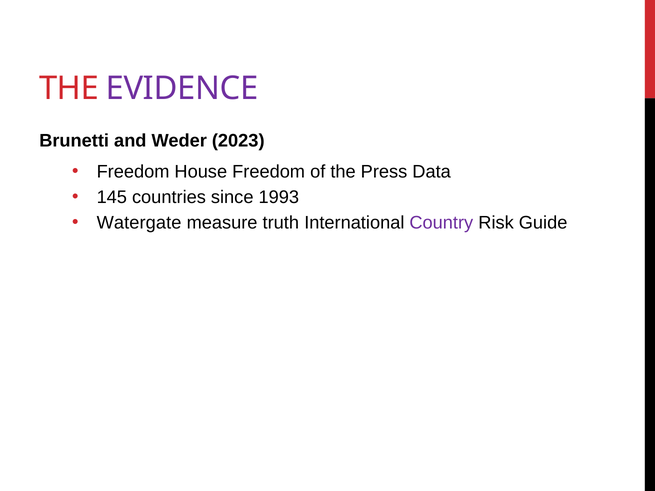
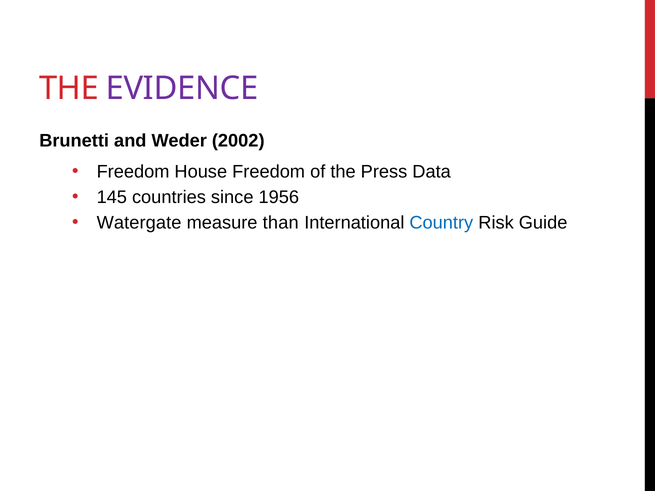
2023: 2023 -> 2002
1993: 1993 -> 1956
truth: truth -> than
Country colour: purple -> blue
